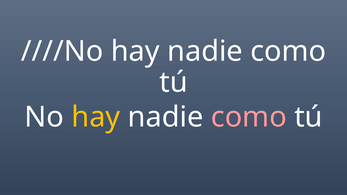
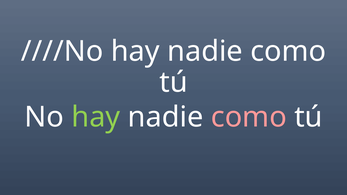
hay at (96, 117) colour: yellow -> light green
